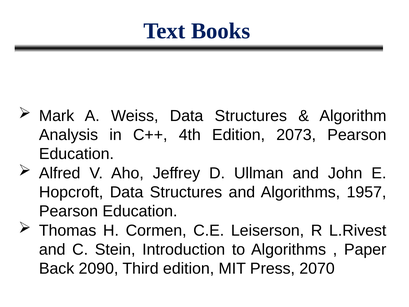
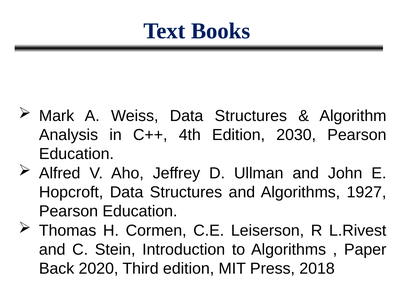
2073: 2073 -> 2030
1957: 1957 -> 1927
2090: 2090 -> 2020
2070: 2070 -> 2018
